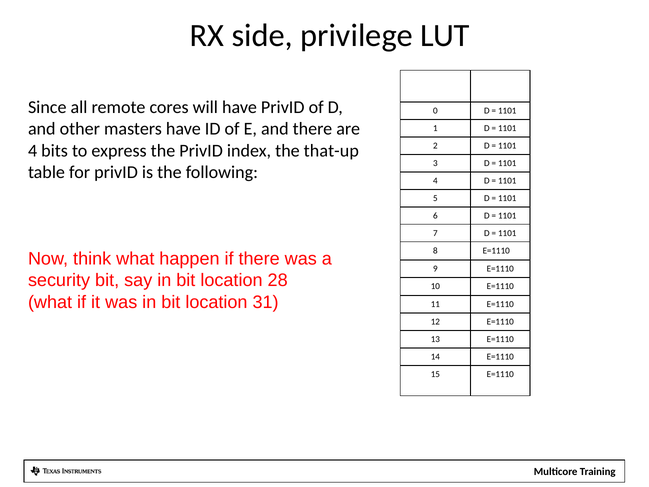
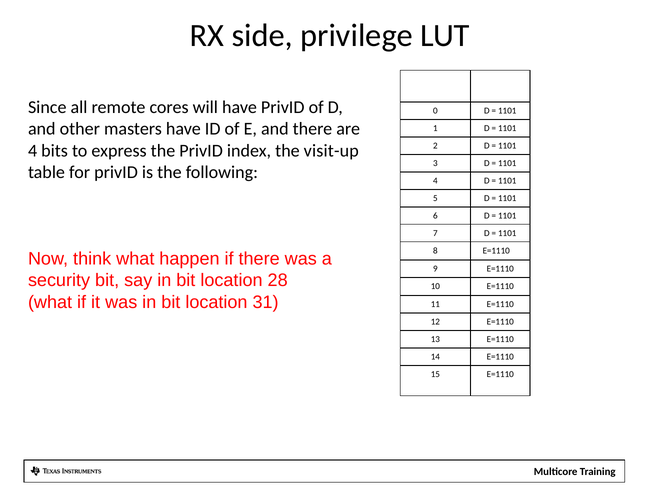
that-up: that-up -> visit-up
